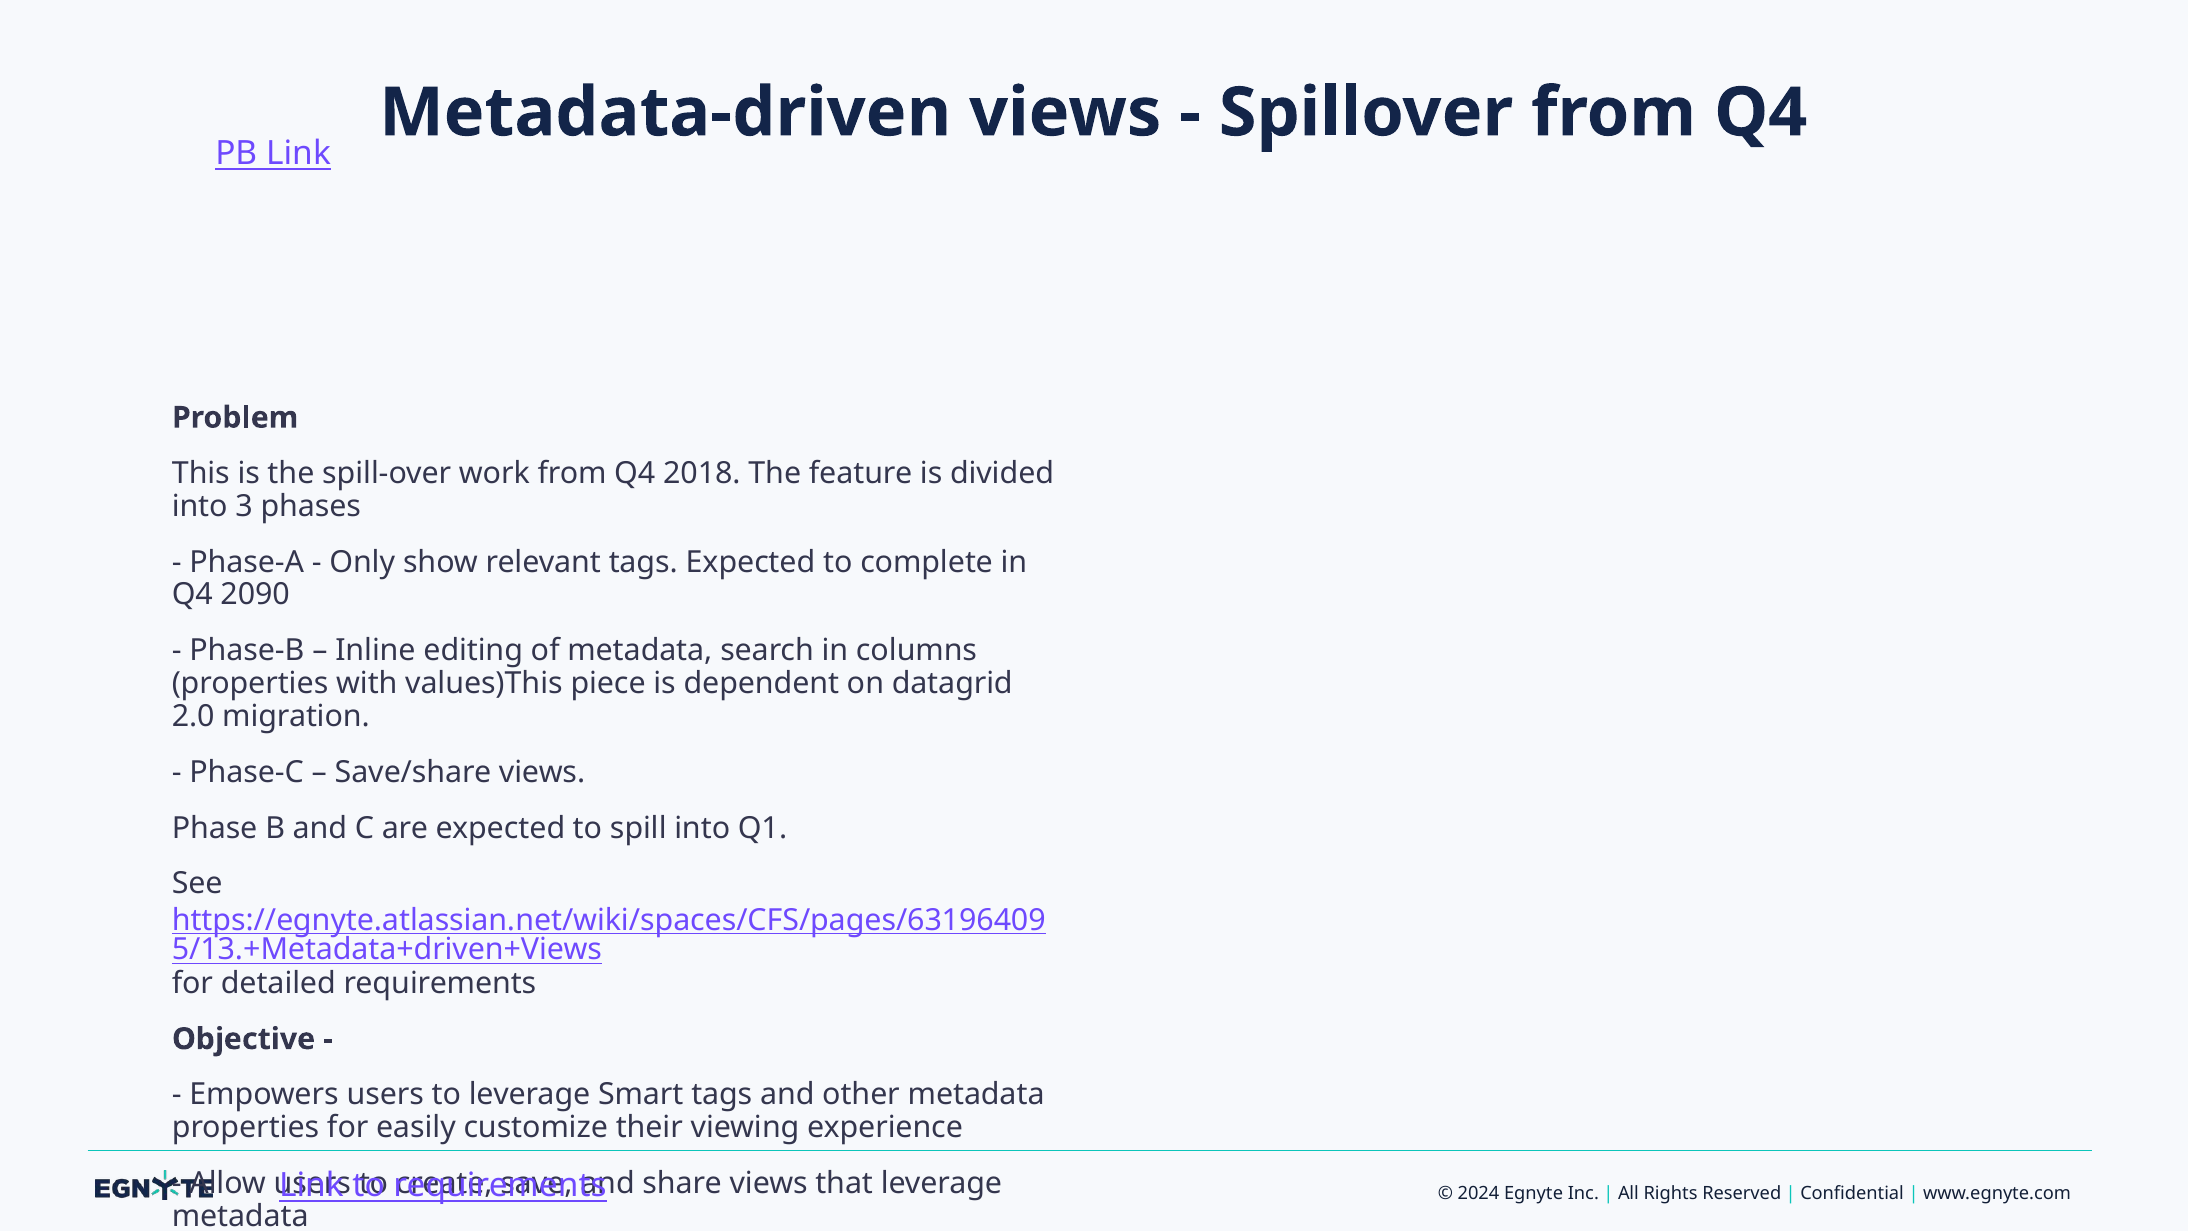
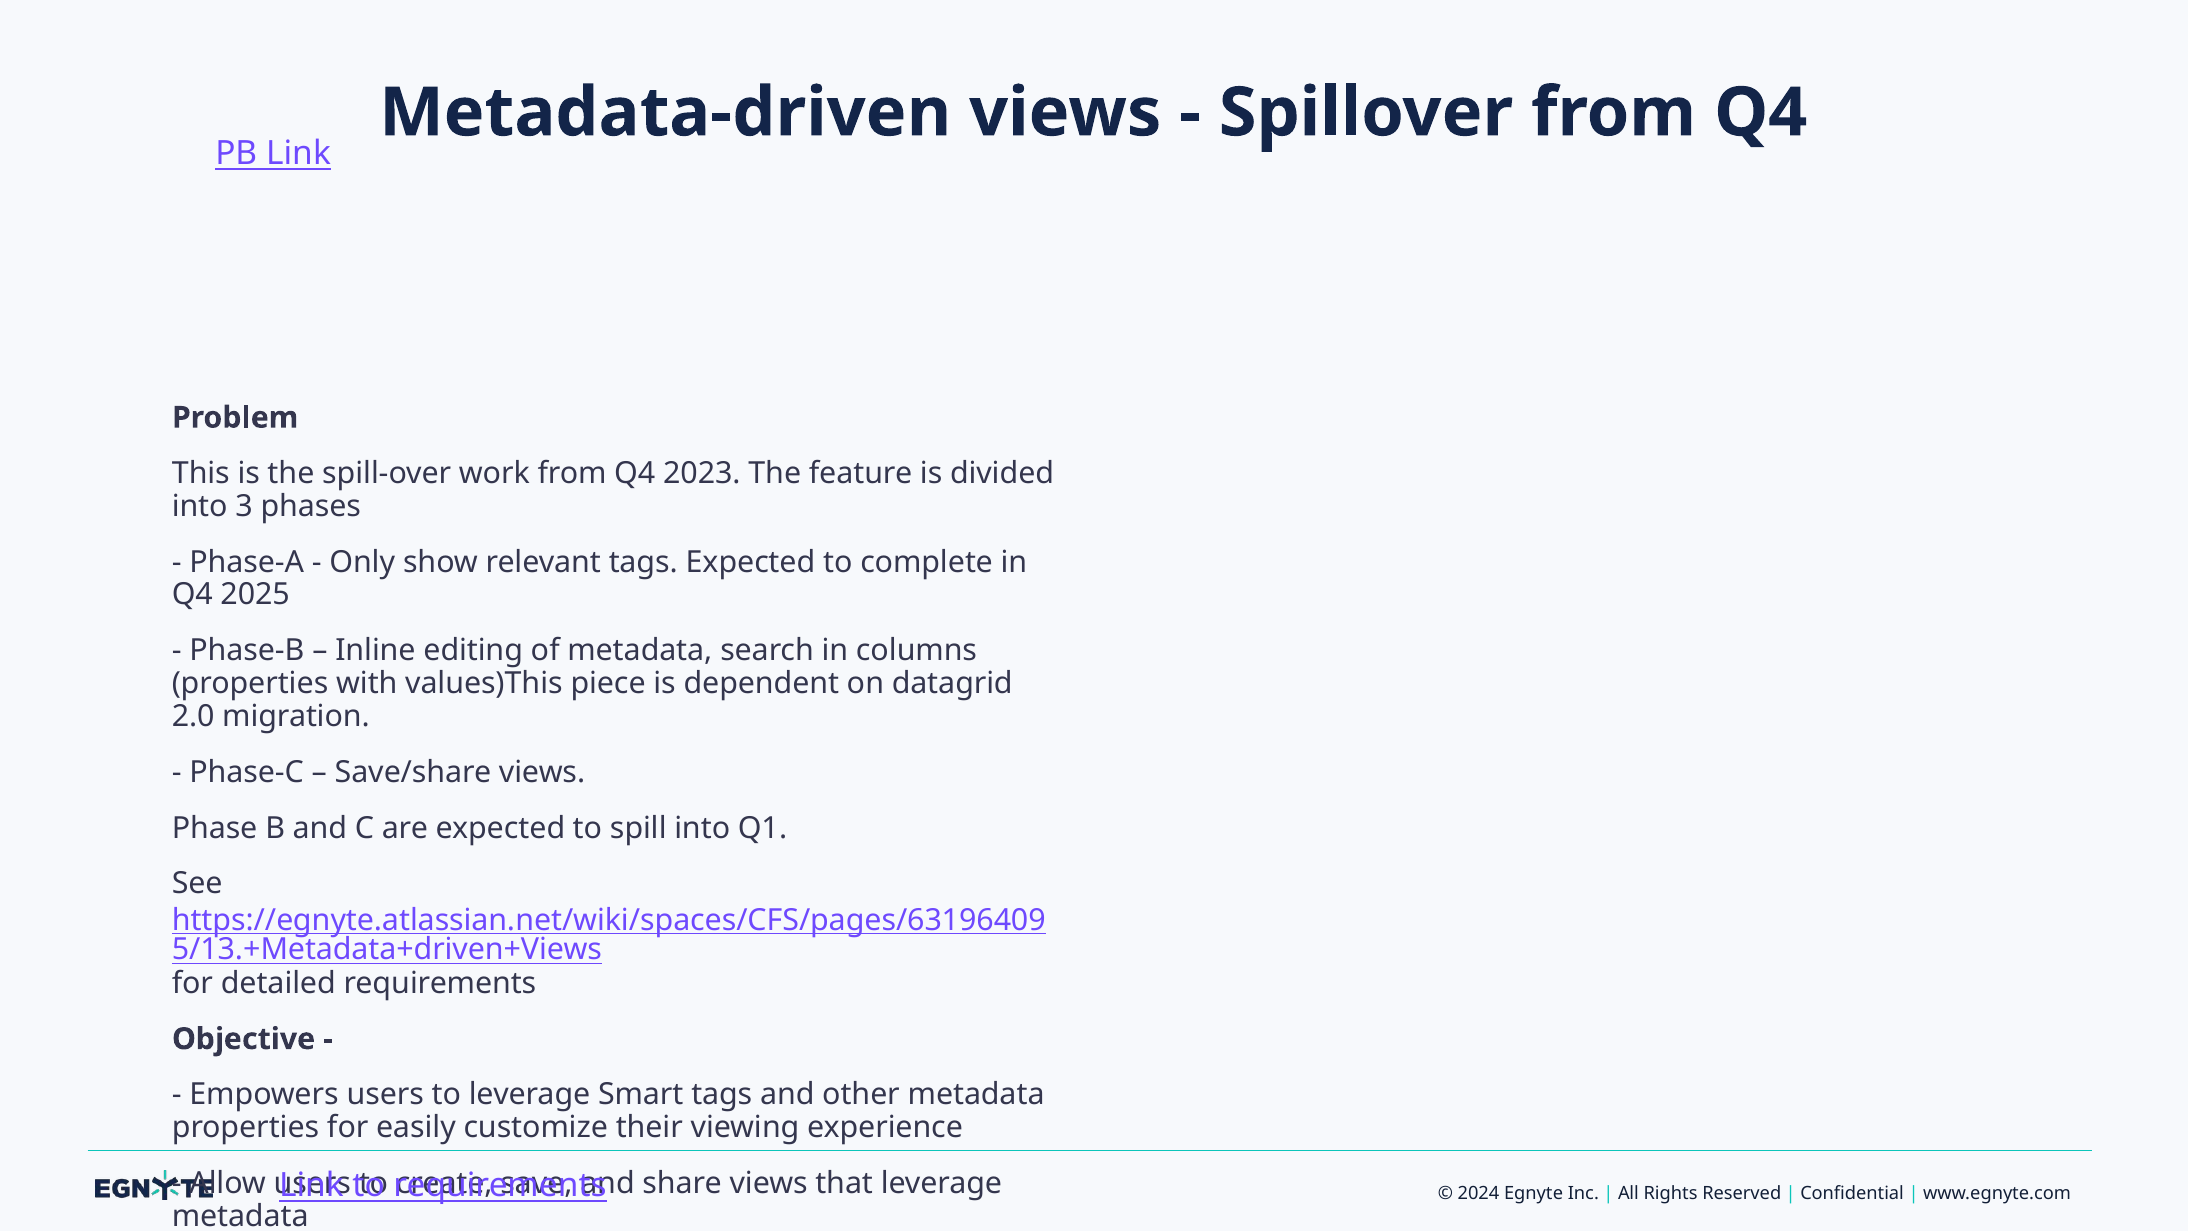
2018: 2018 -> 2023
2090: 2090 -> 2025
